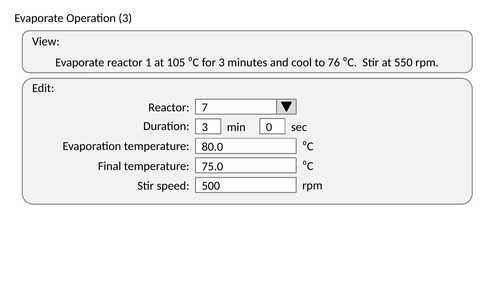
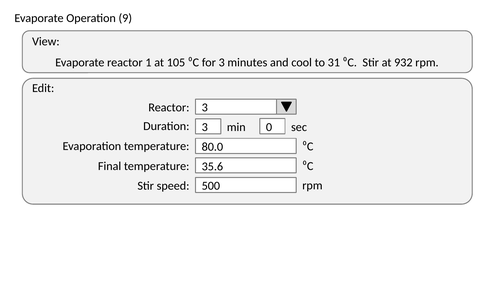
Operation 3: 3 -> 9
76: 76 -> 31
550: 550 -> 932
Reactor 7: 7 -> 3
75.0: 75.0 -> 35.6
